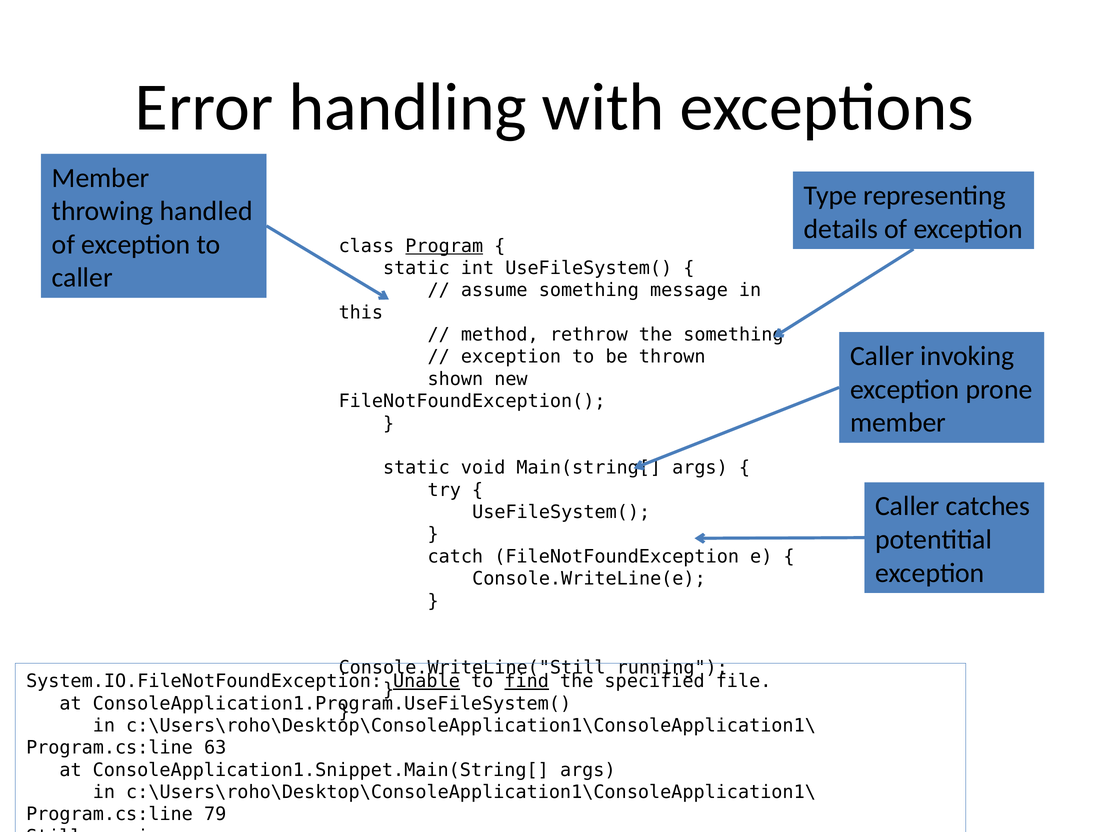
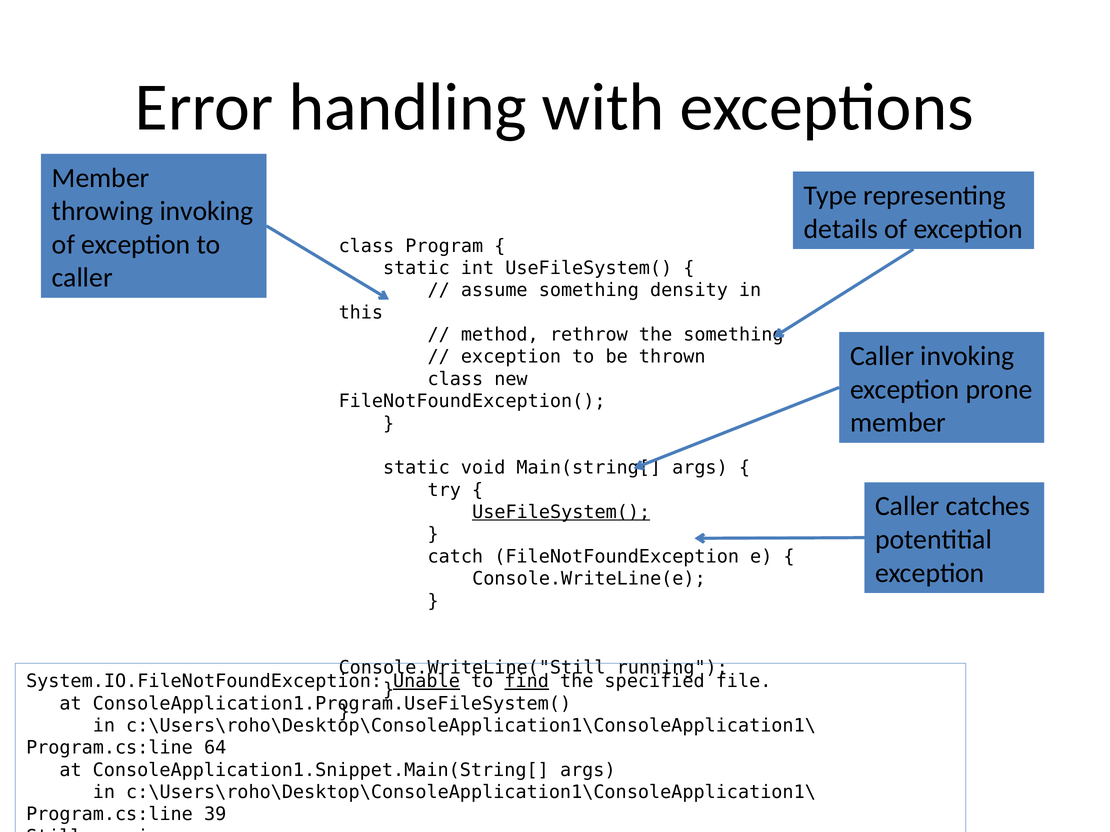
throwing handled: handled -> invoking
Program underline: present -> none
message: message -> density
shown at (455, 379): shown -> class
UseFileSystem( at (561, 512) underline: none -> present
63: 63 -> 64
79: 79 -> 39
